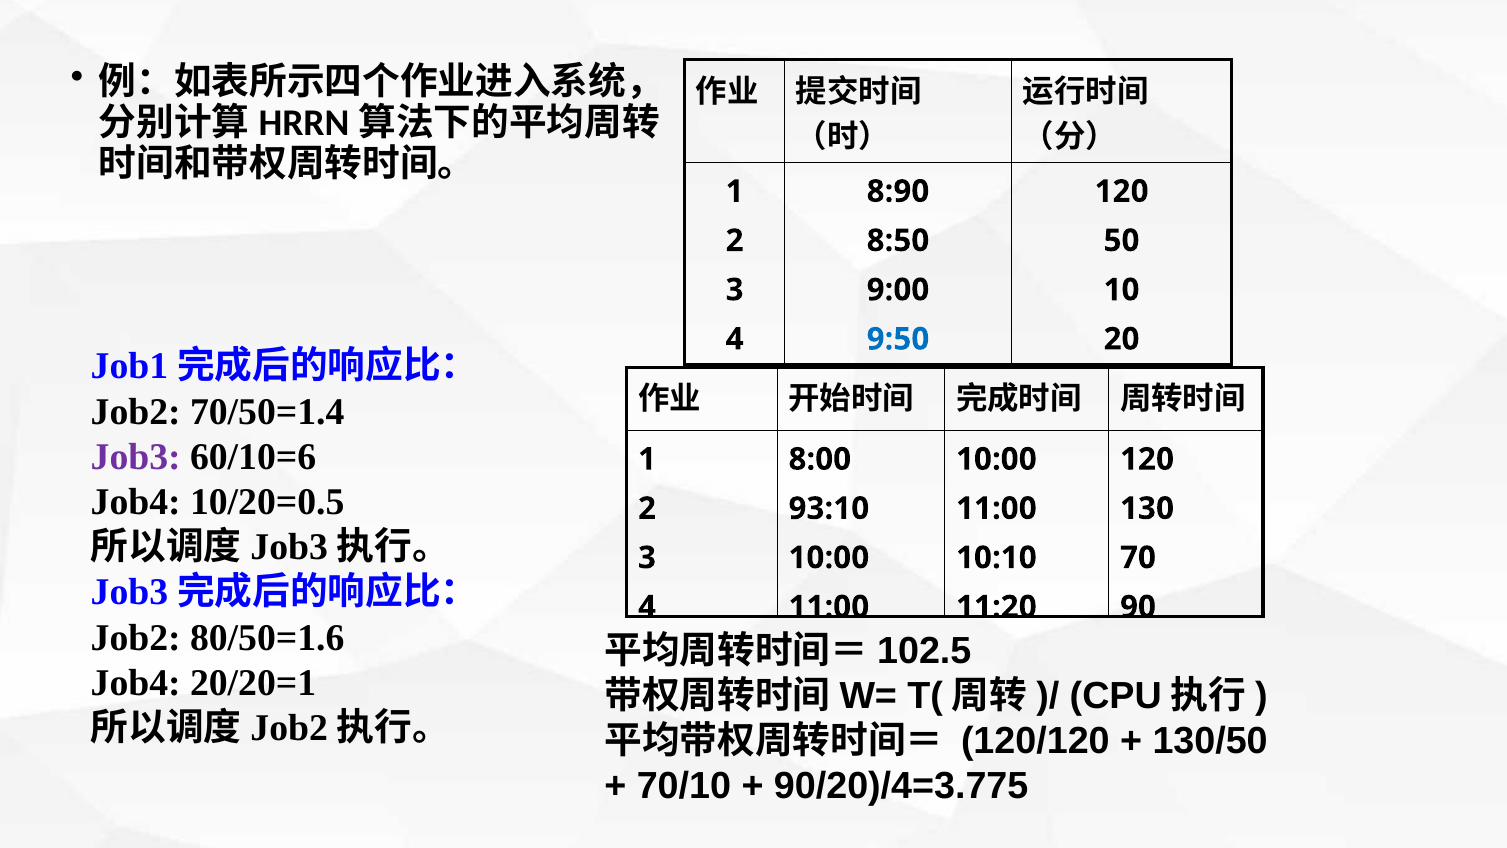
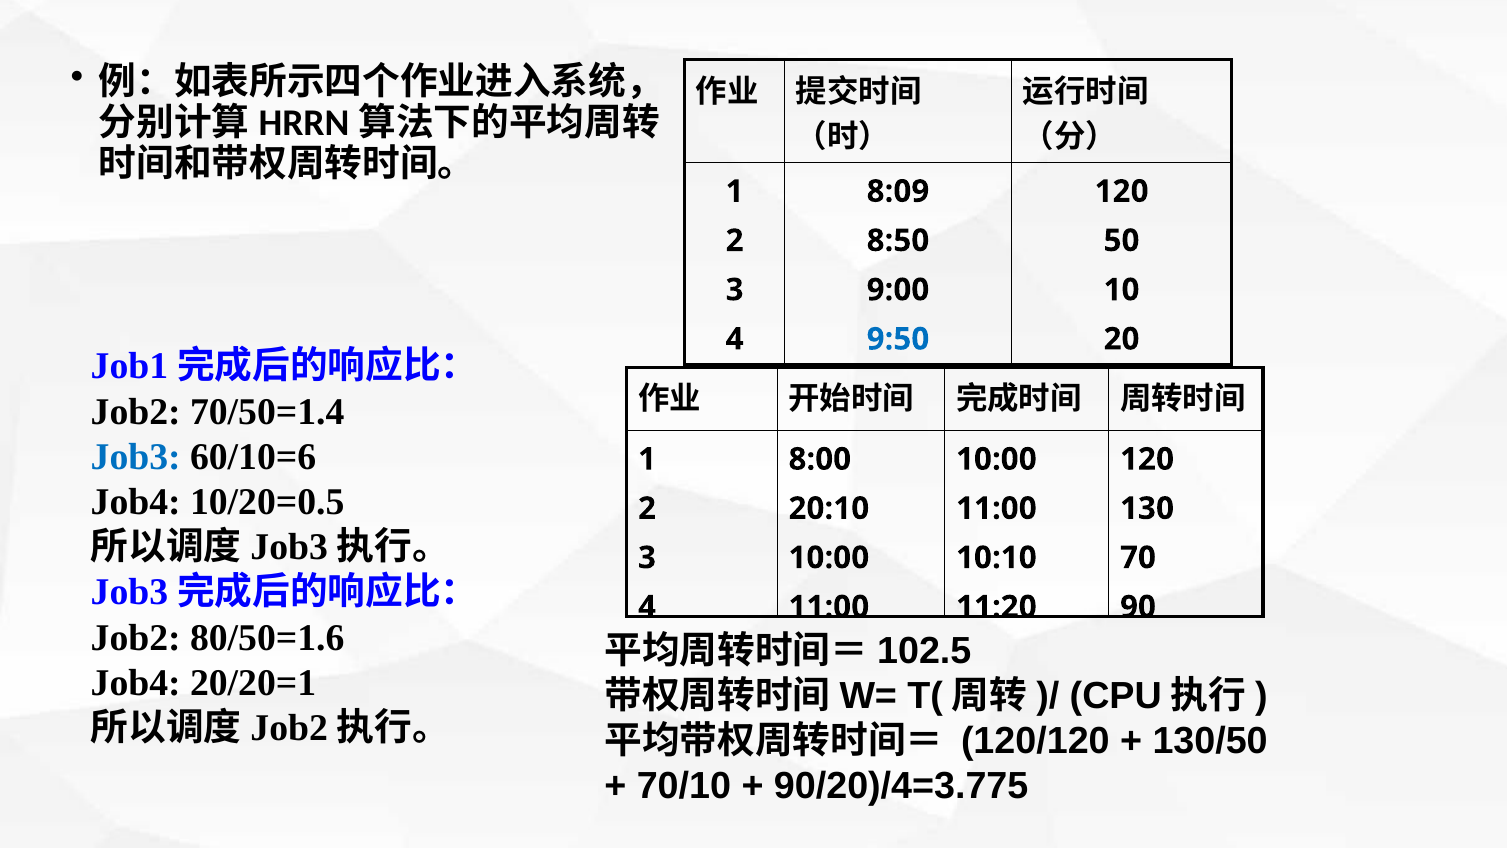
8:90: 8:90 -> 8:09
Job3 colour: purple -> blue
93:10: 93:10 -> 20:10
